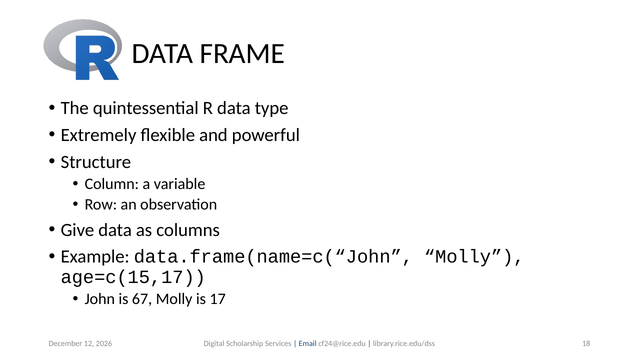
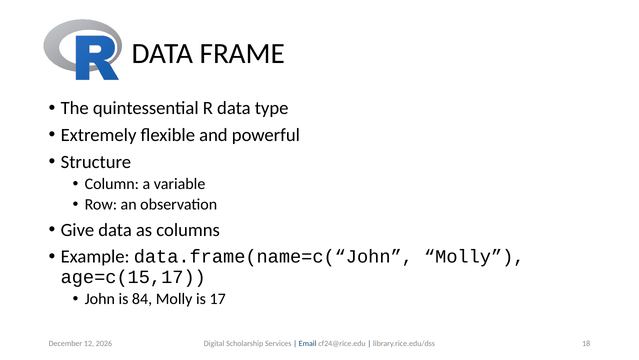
67: 67 -> 84
